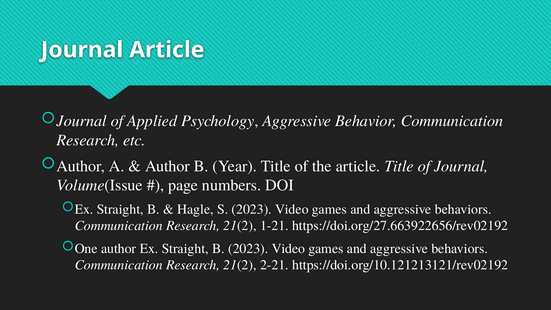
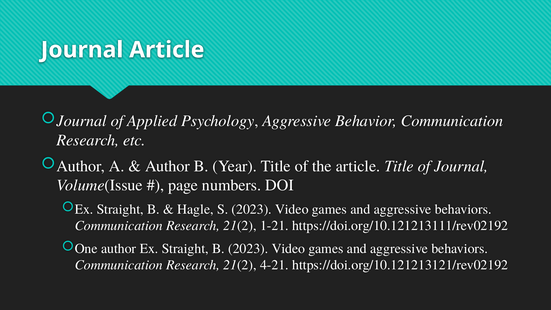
https://doi.org/27.663922656/rev02192: https://doi.org/27.663922656/rev02192 -> https://doi.org/10.121213111/rev02192
2-21: 2-21 -> 4-21
